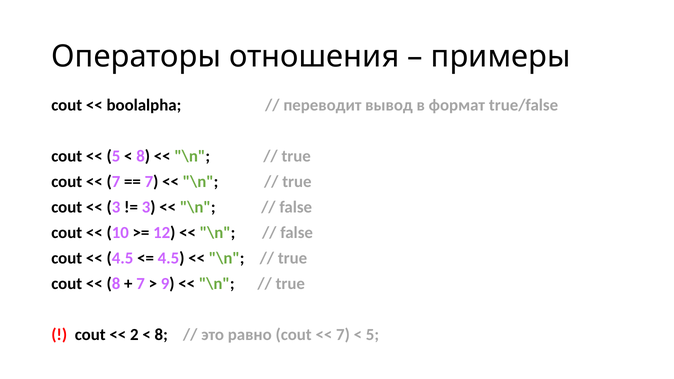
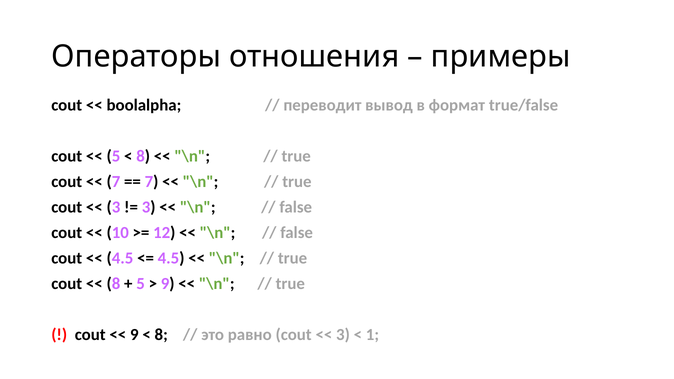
7 at (141, 284): 7 -> 5
2 at (134, 335): 2 -> 9
7 at (343, 335): 7 -> 3
5 at (372, 335): 5 -> 1
